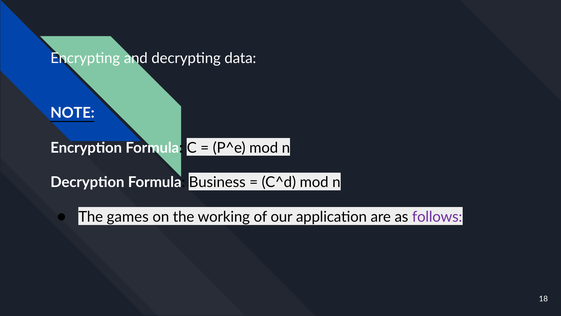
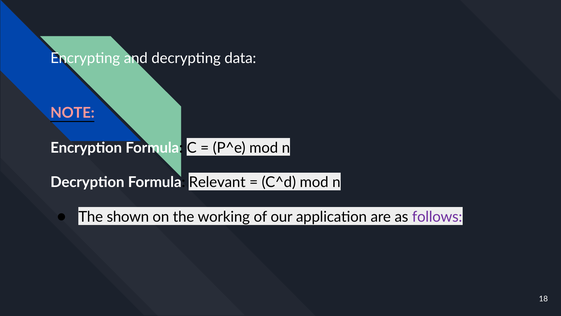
NOTE colour: white -> pink
Business: Business -> Relevant
games: games -> shown
